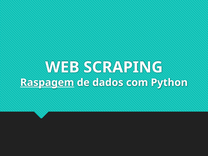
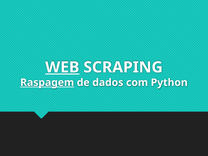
WEB underline: none -> present
